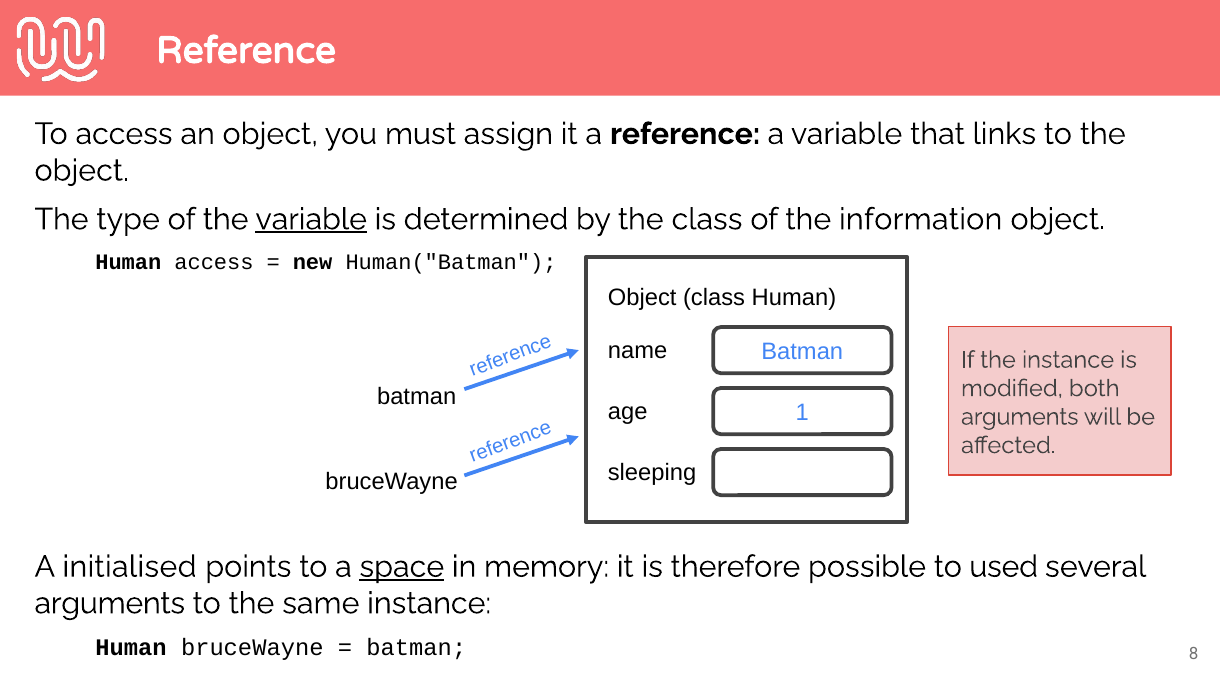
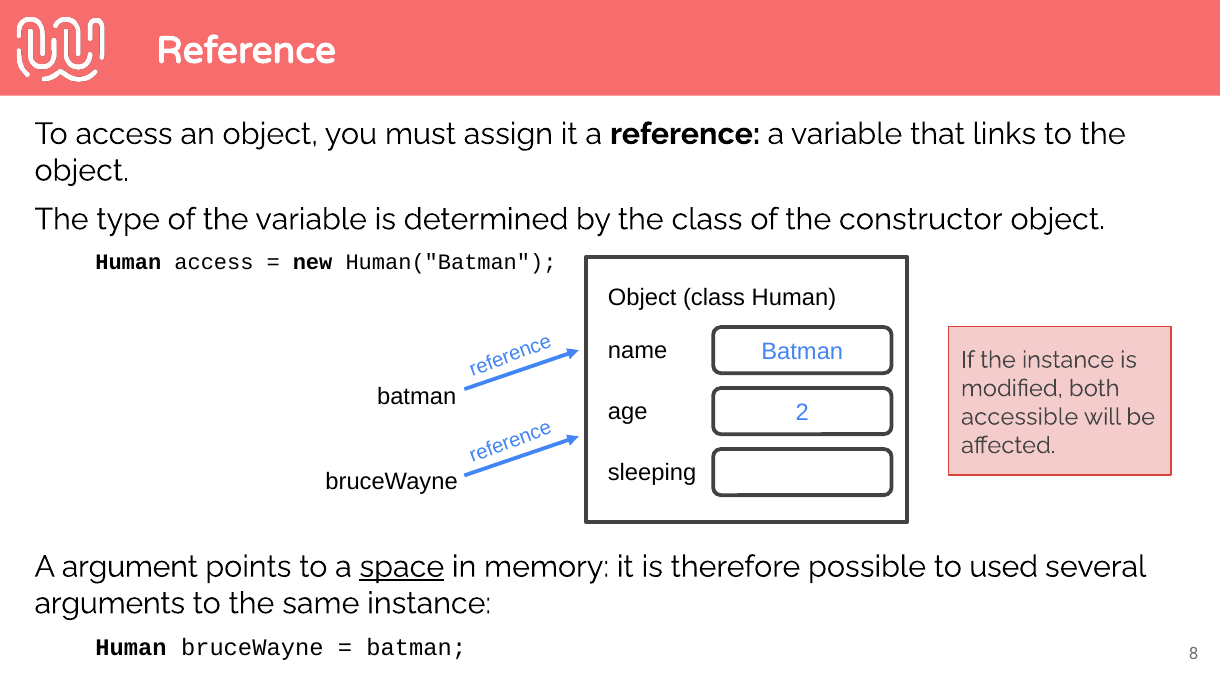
variable at (311, 219) underline: present -> none
information: information -> constructor
1: 1 -> 2
arguments at (1020, 417): arguments -> accessible
initialised: initialised -> argument
